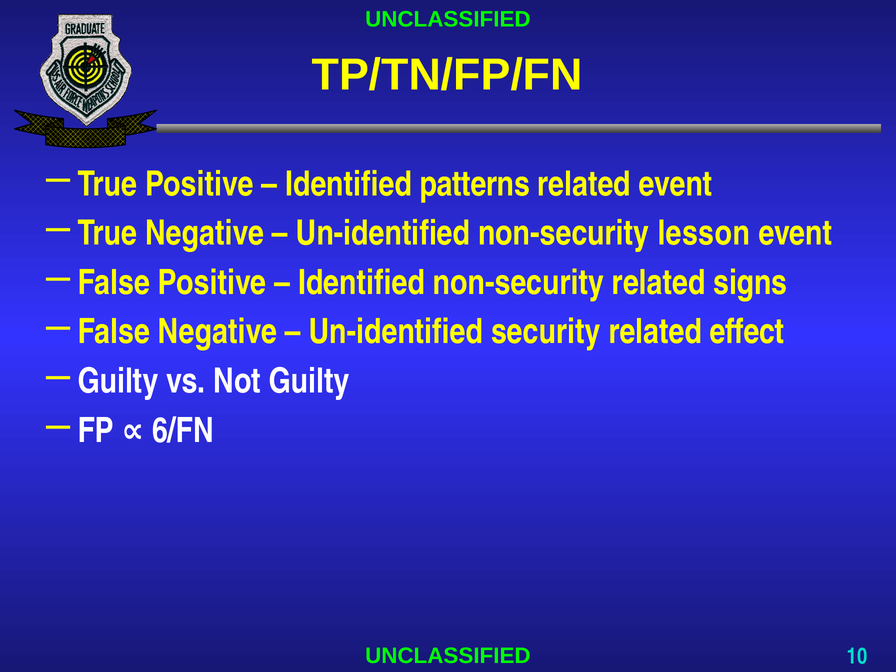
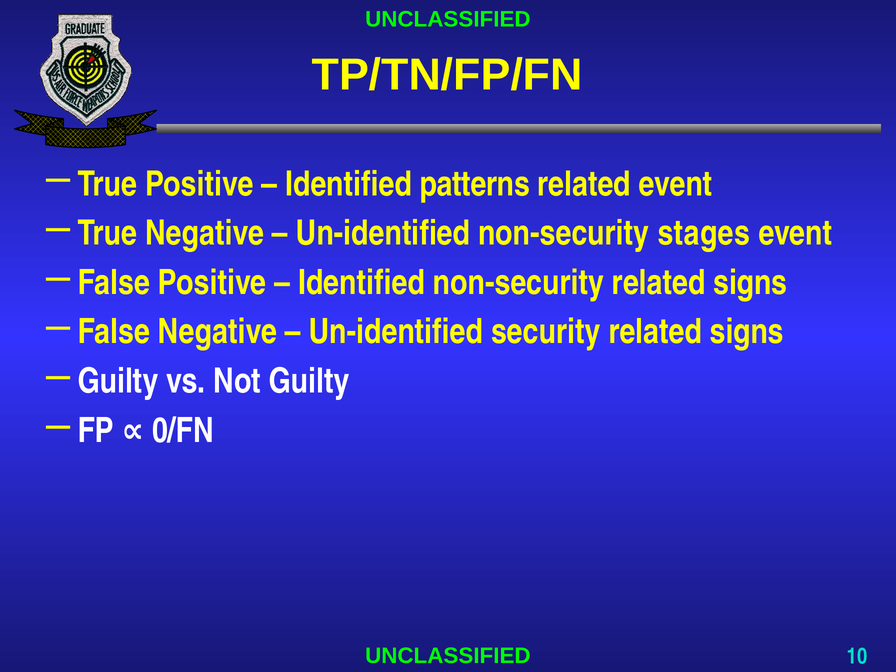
lesson: lesson -> stages
security related effect: effect -> signs
6/FN: 6/FN -> 0/FN
